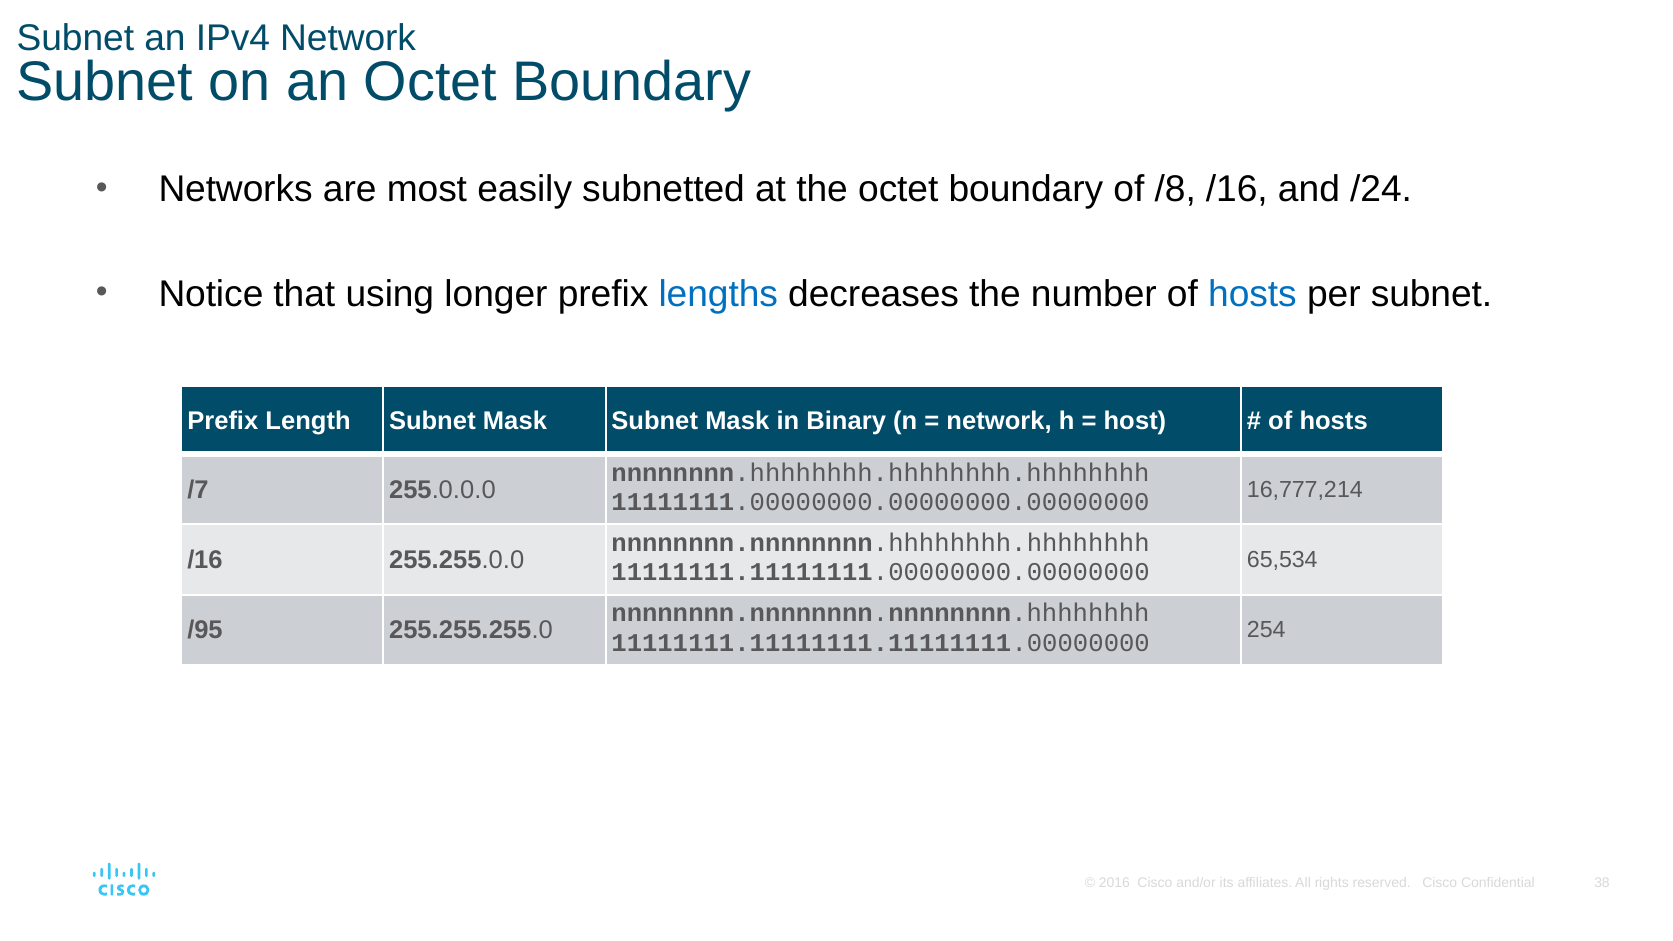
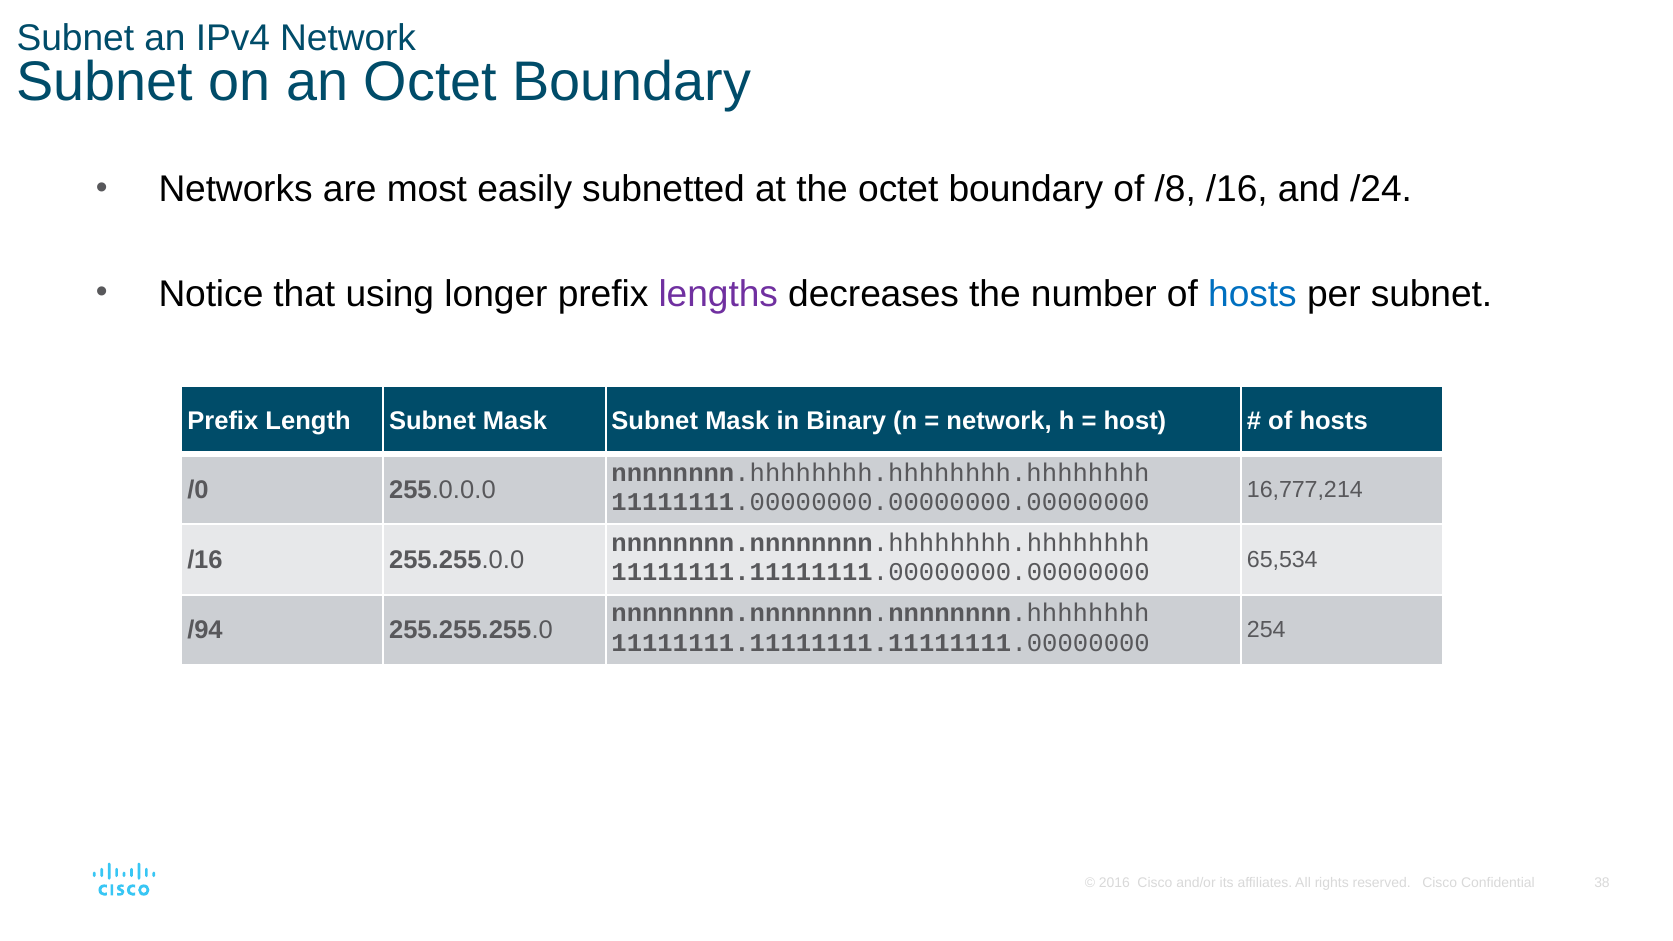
lengths colour: blue -> purple
/7: /7 -> /0
/95: /95 -> /94
